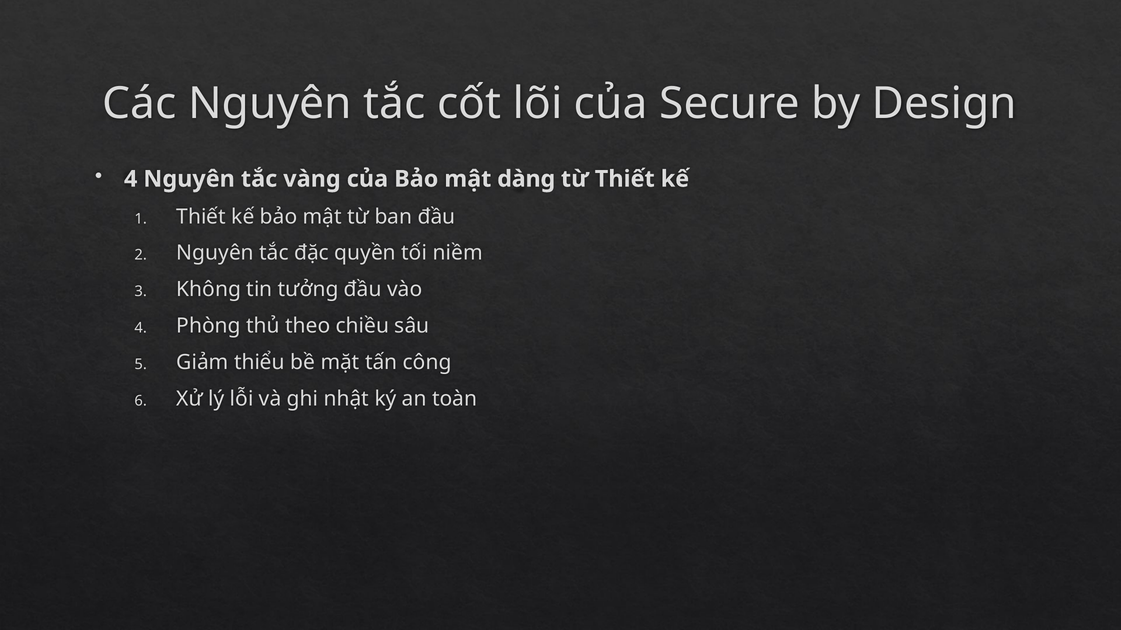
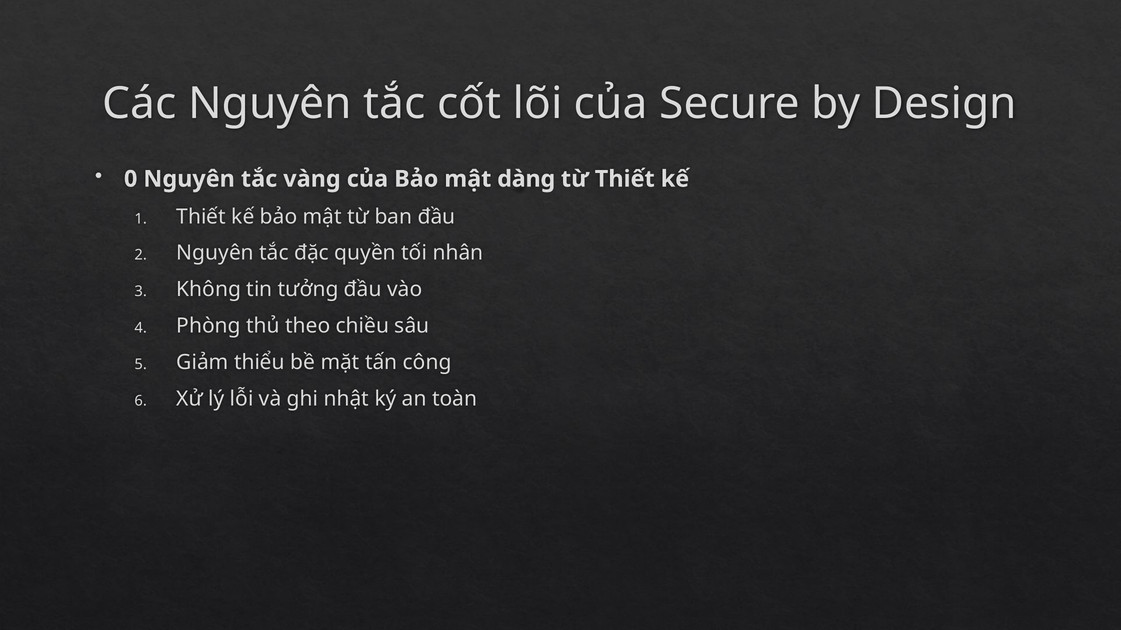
4 at (131, 179): 4 -> 0
niềm: niềm -> nhân
